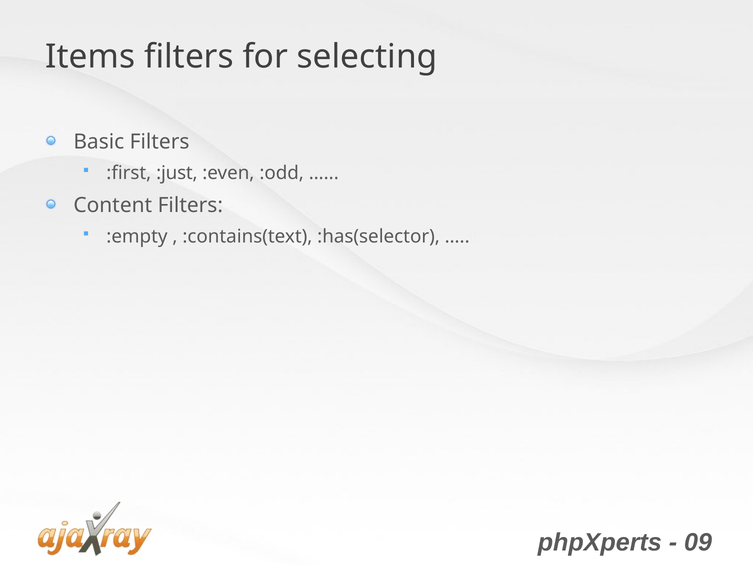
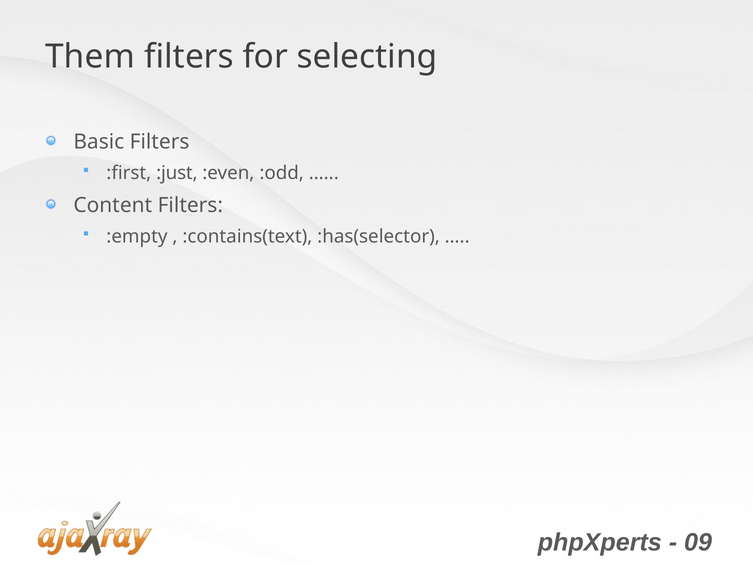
Items: Items -> Them
